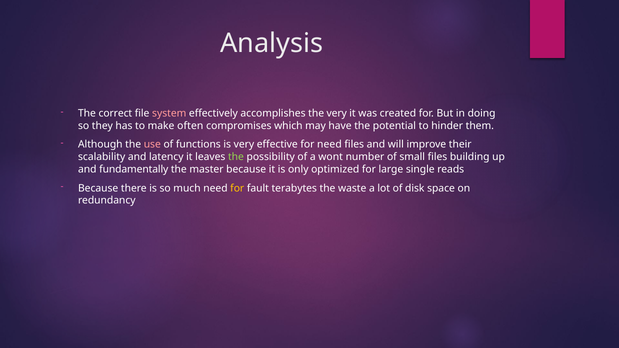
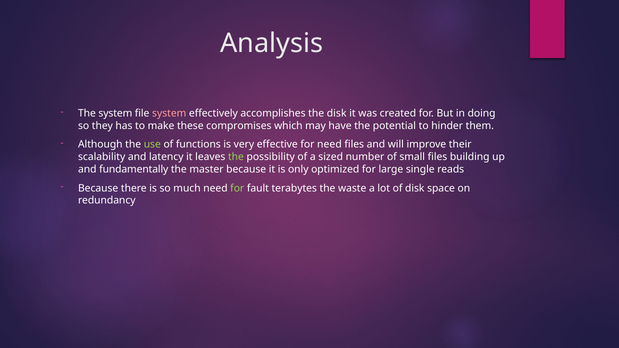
The correct: correct -> system
the very: very -> disk
often: often -> these
use colour: pink -> light green
wont: wont -> sized
for at (237, 188) colour: yellow -> light green
